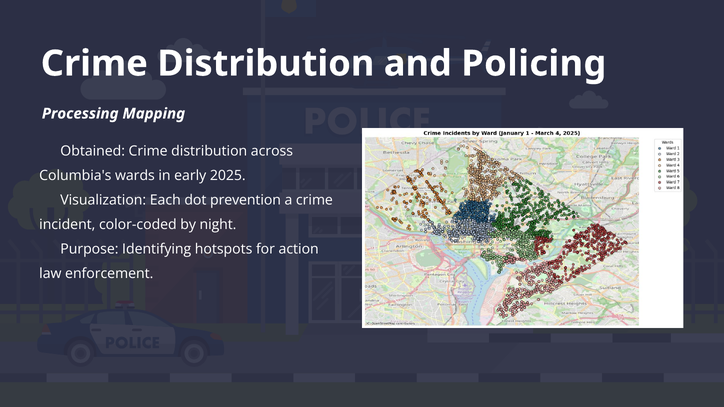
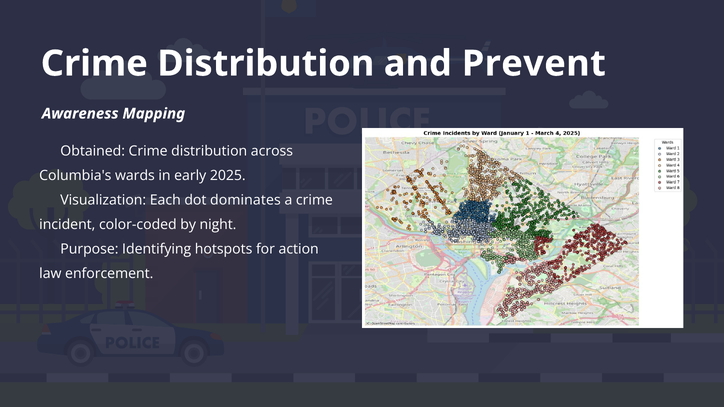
Policing: Policing -> Prevent
Processing: Processing -> Awareness
prevention: prevention -> dominates
